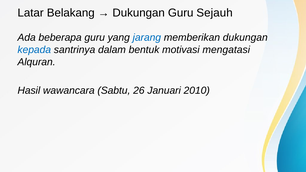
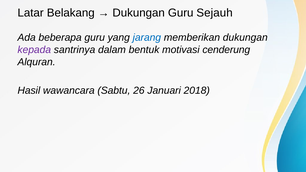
kepada colour: blue -> purple
mengatasi: mengatasi -> cenderung
2010: 2010 -> 2018
